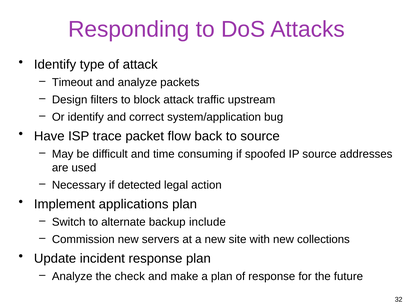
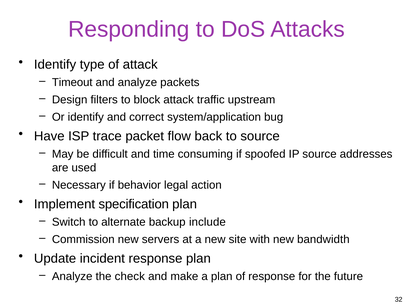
detected: detected -> behavior
applications: applications -> specification
collections: collections -> bandwidth
